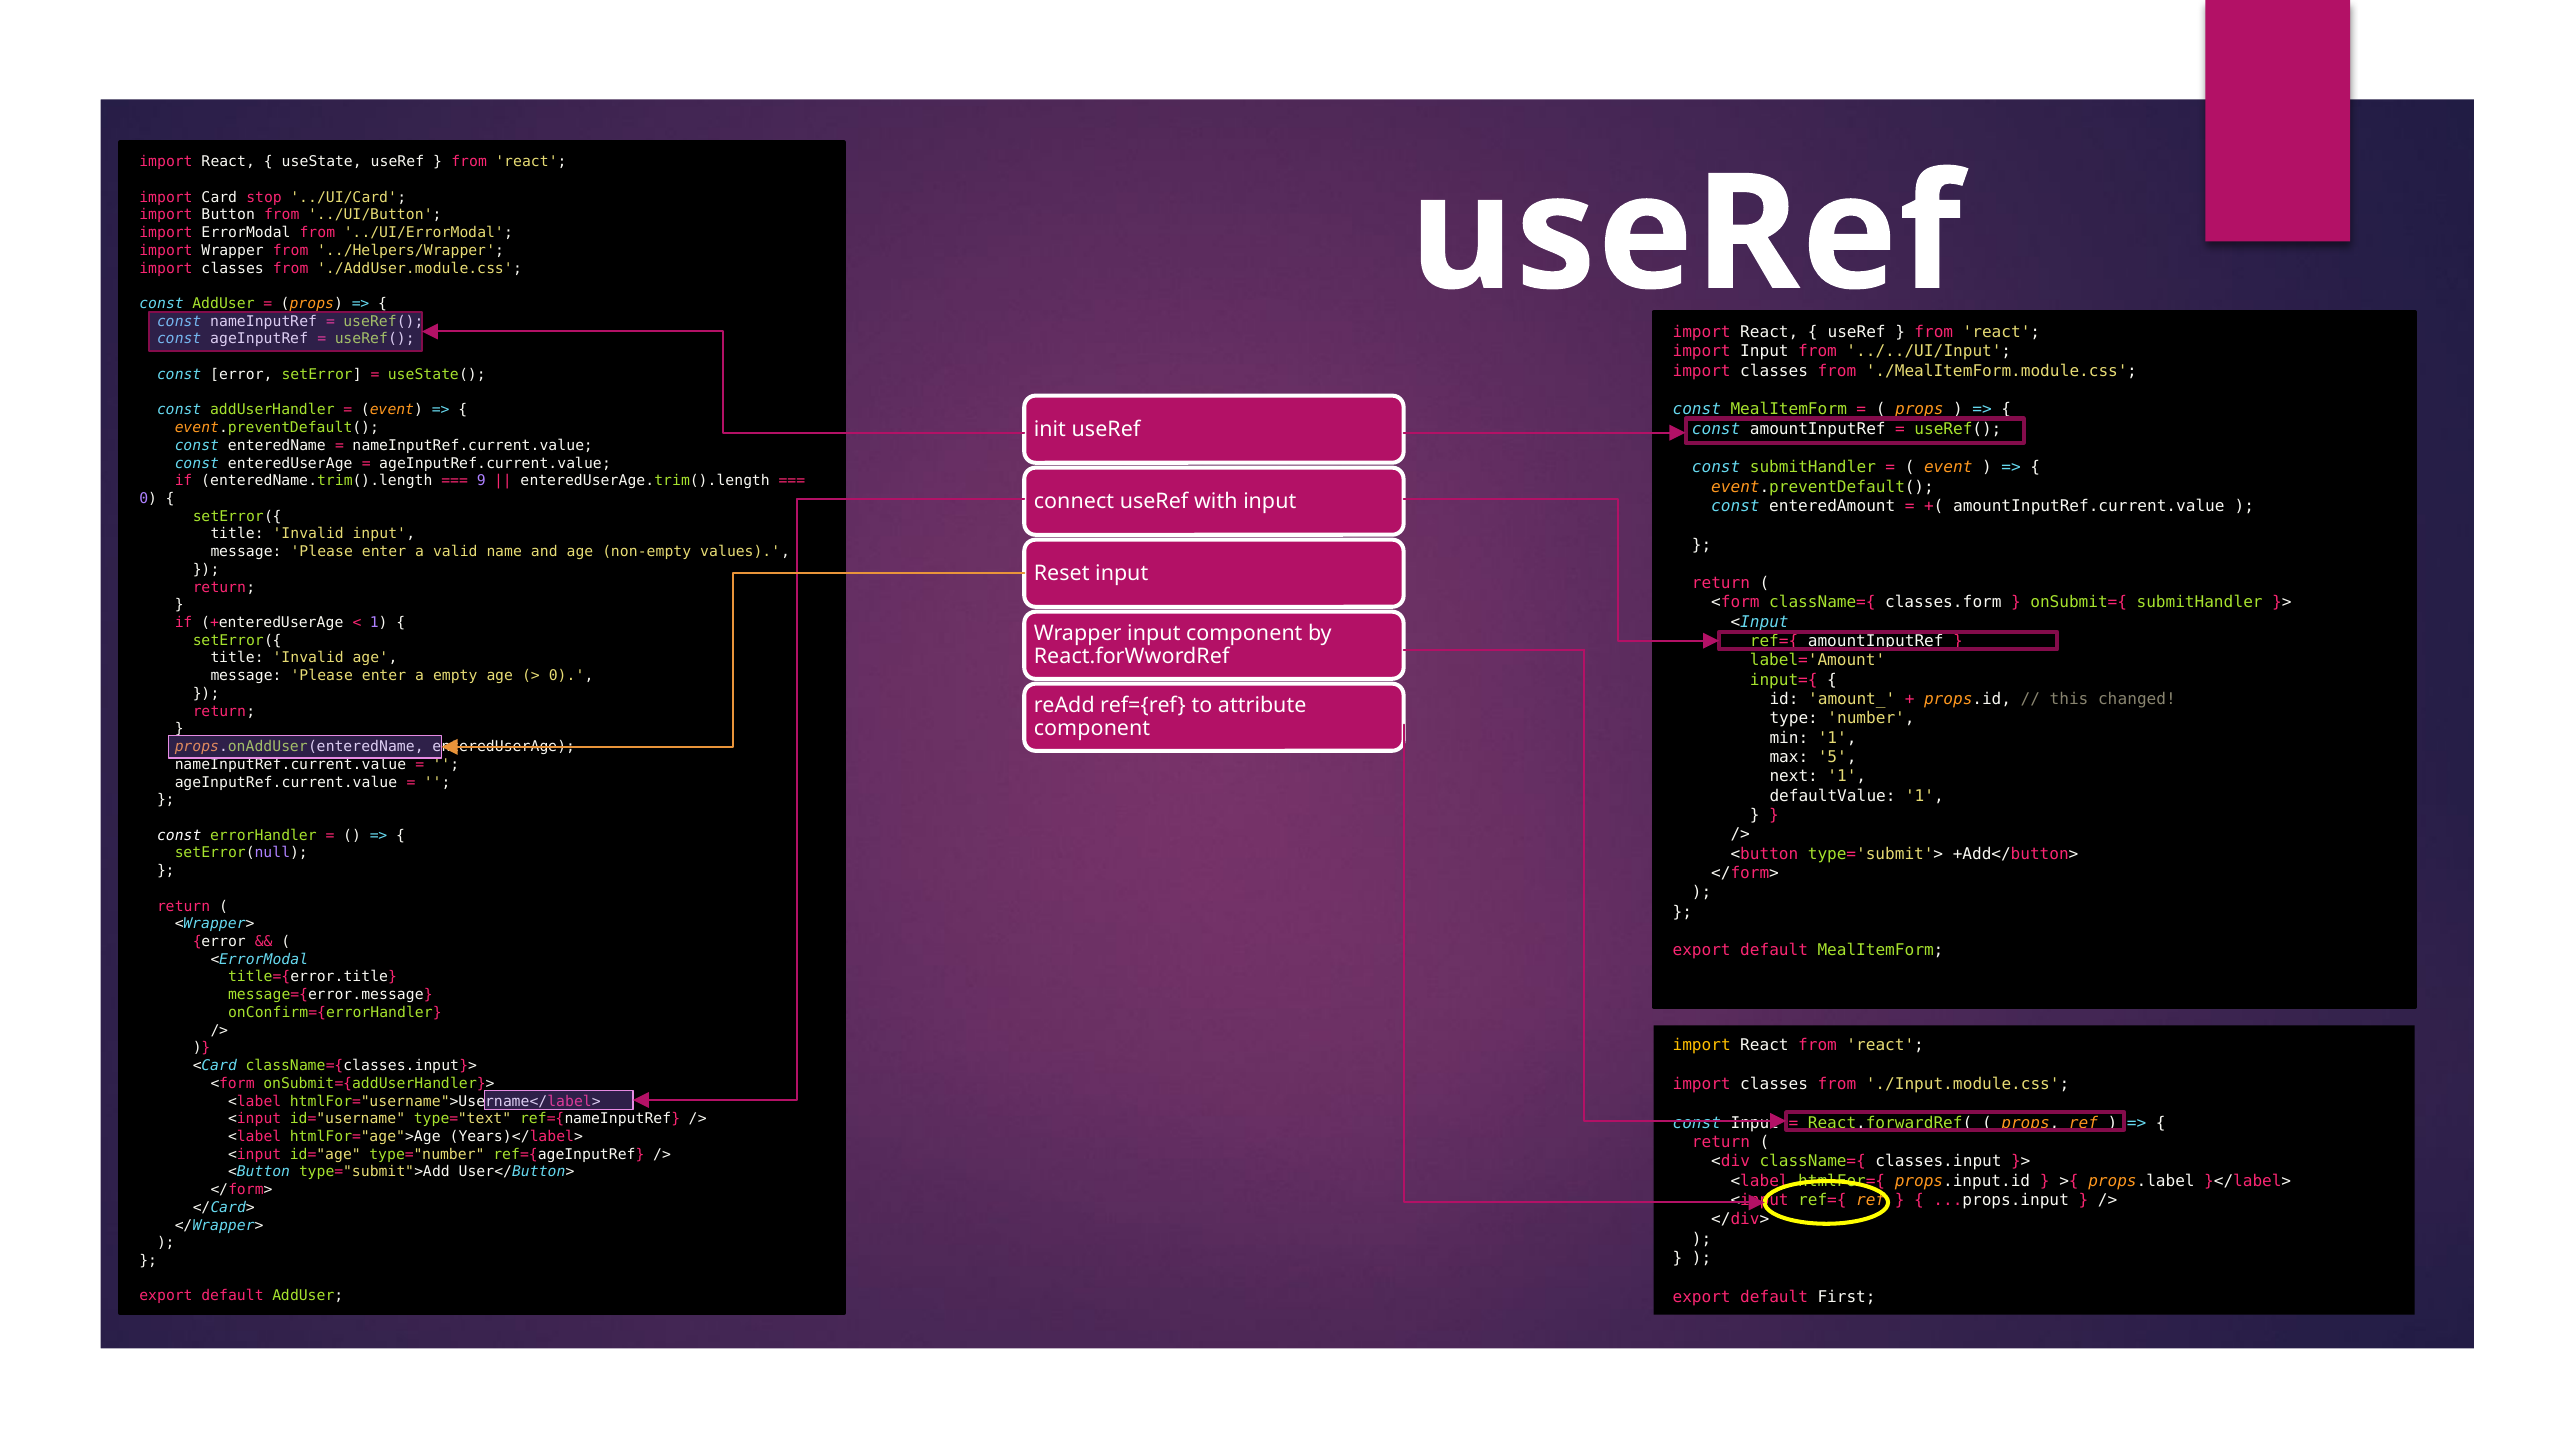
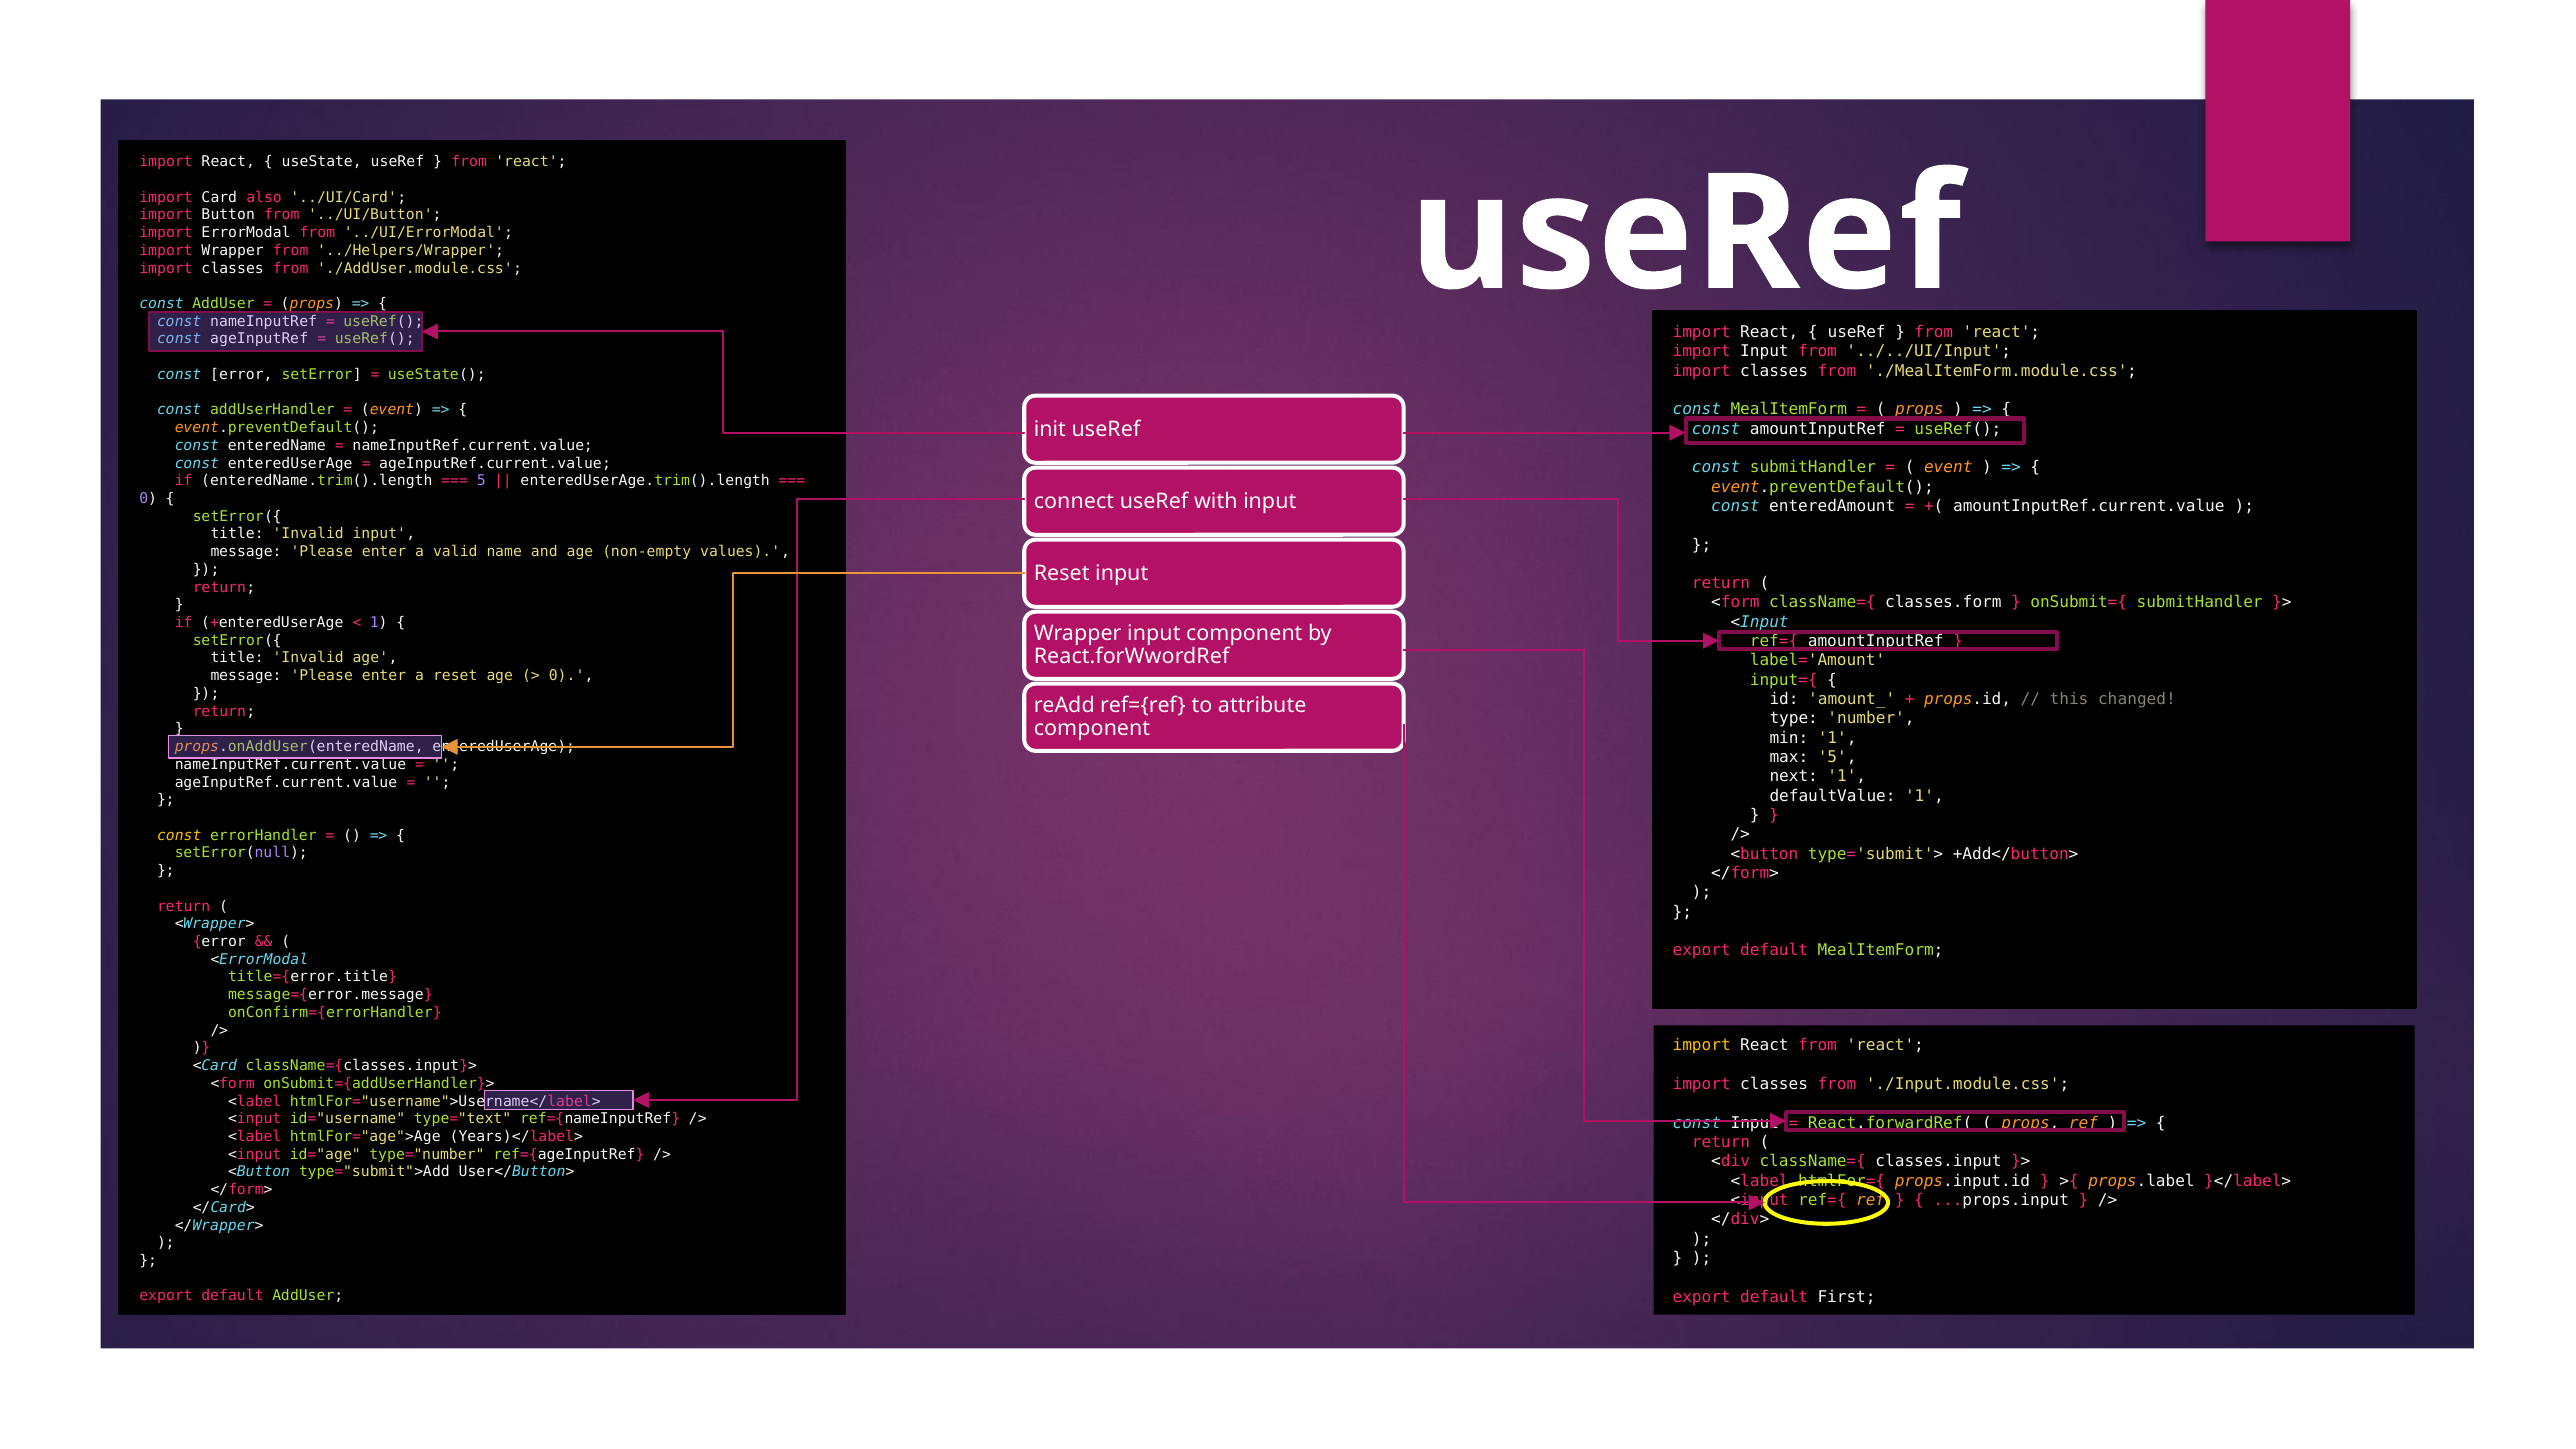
stop: stop -> also
9 at (481, 481): 9 -> 5
a empty: empty -> reset
const at (179, 835) colour: white -> yellow
